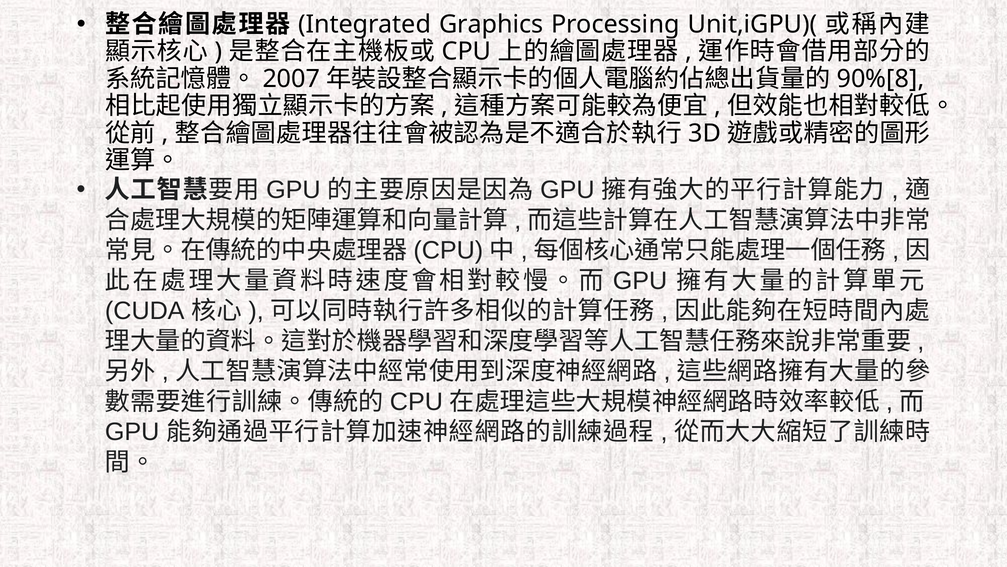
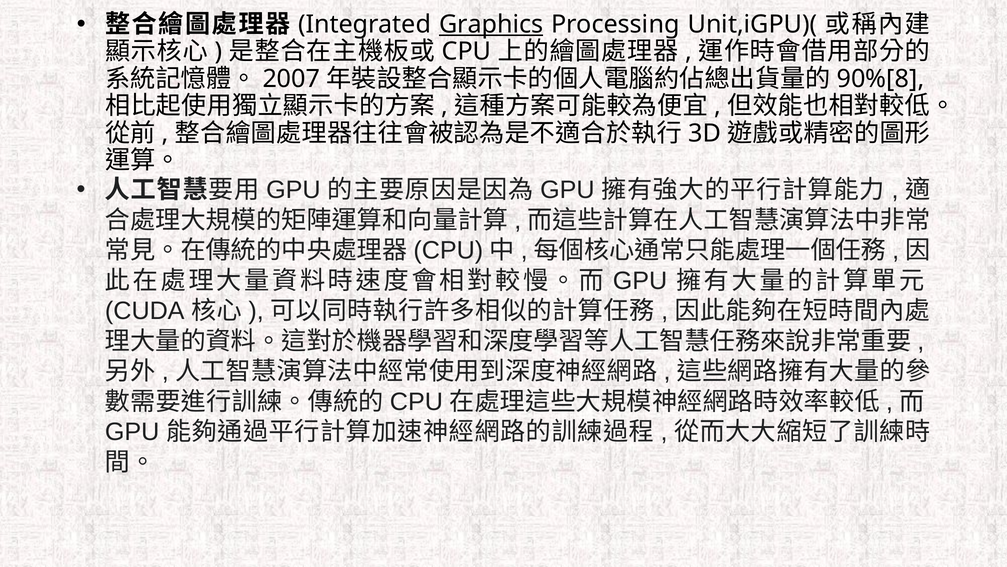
Graphics underline: none -> present
